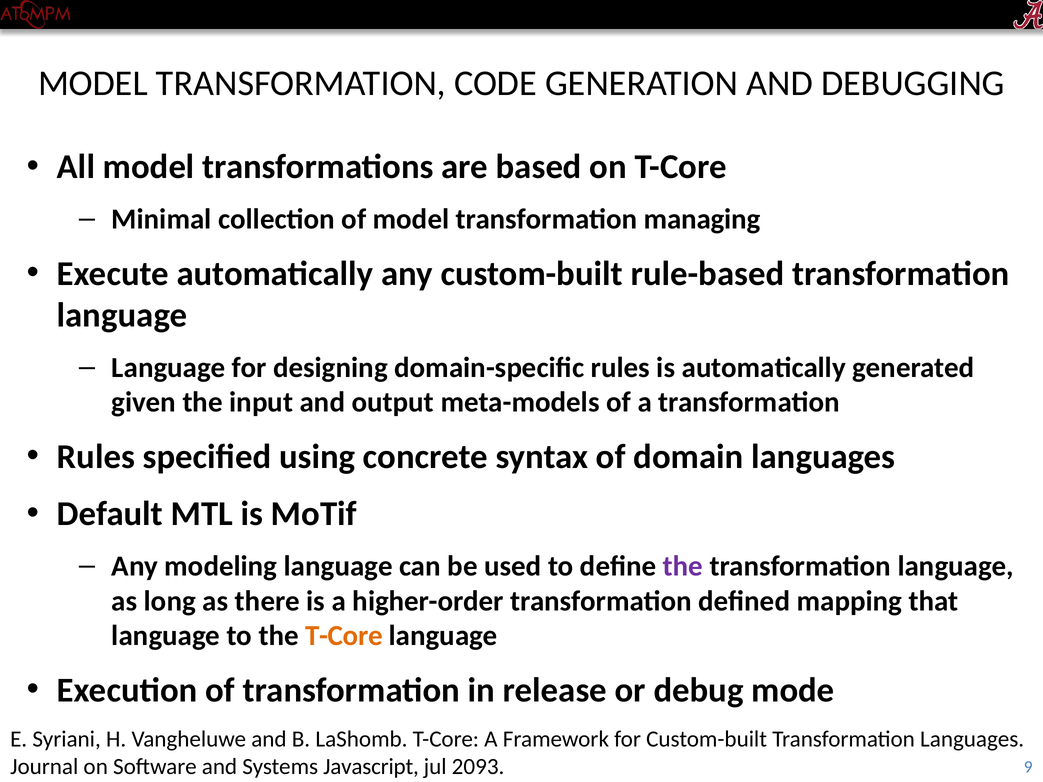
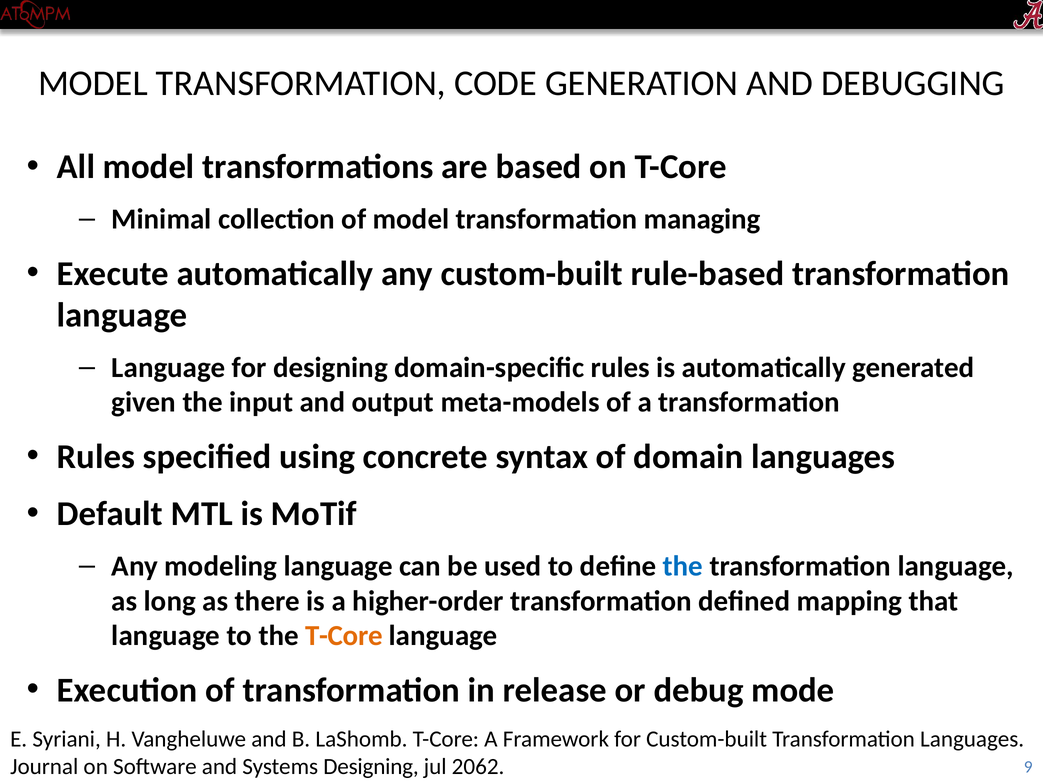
the at (683, 567) colour: purple -> blue
Systems Javascript: Javascript -> Designing
2093: 2093 -> 2062
